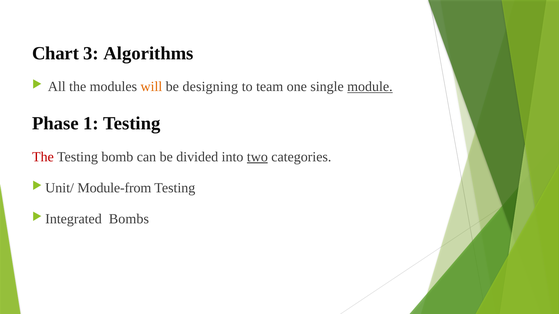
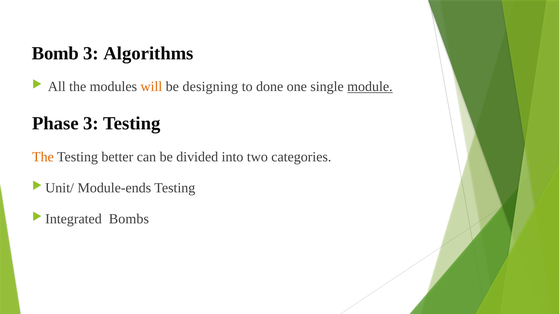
Chart: Chart -> Bomb
team: team -> done
Phase 1: 1 -> 3
The at (43, 157) colour: red -> orange
bomb: bomb -> better
two underline: present -> none
Module-from: Module-from -> Module-ends
